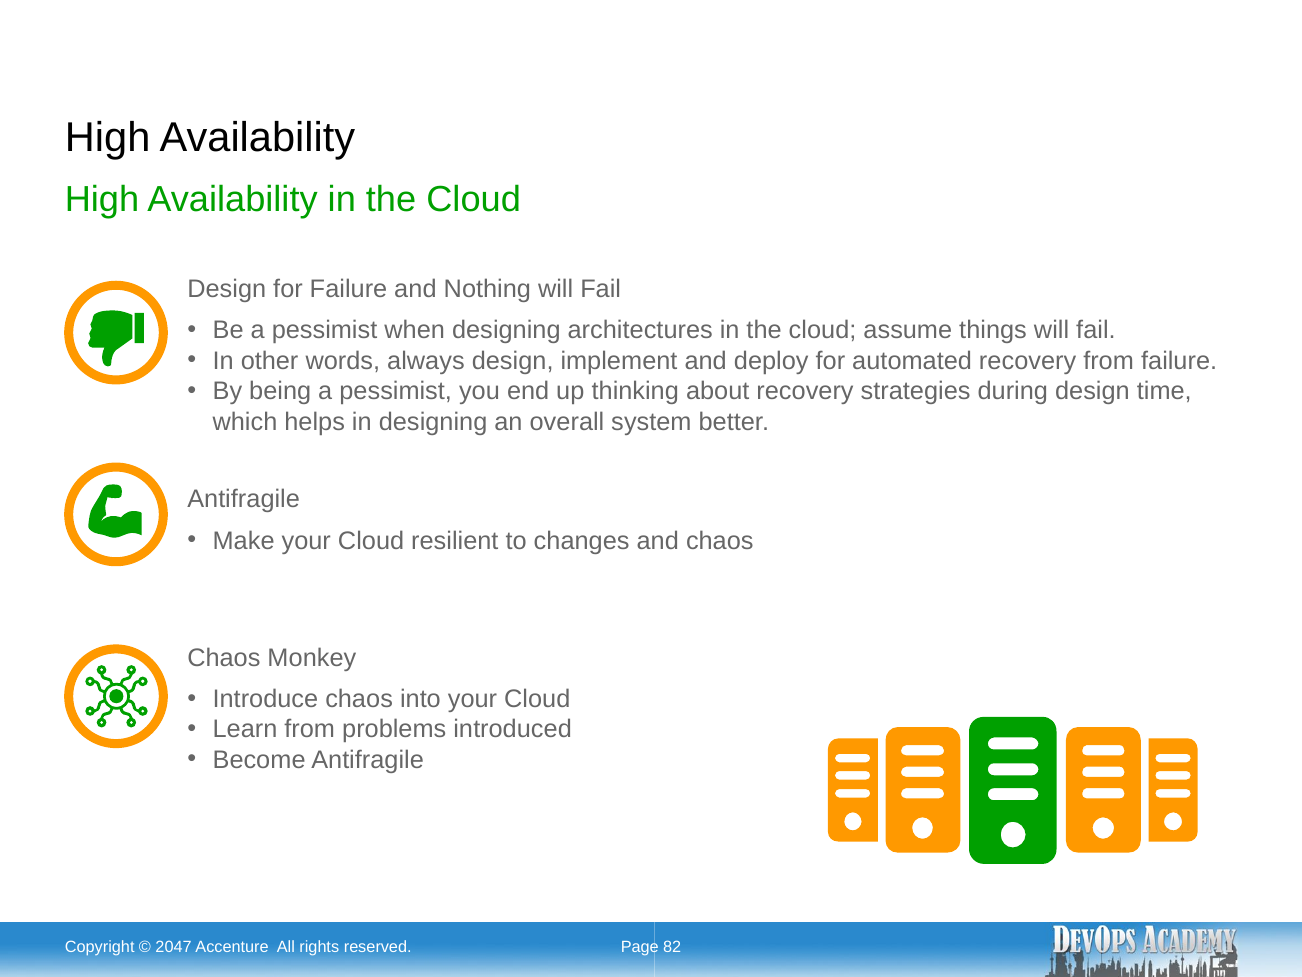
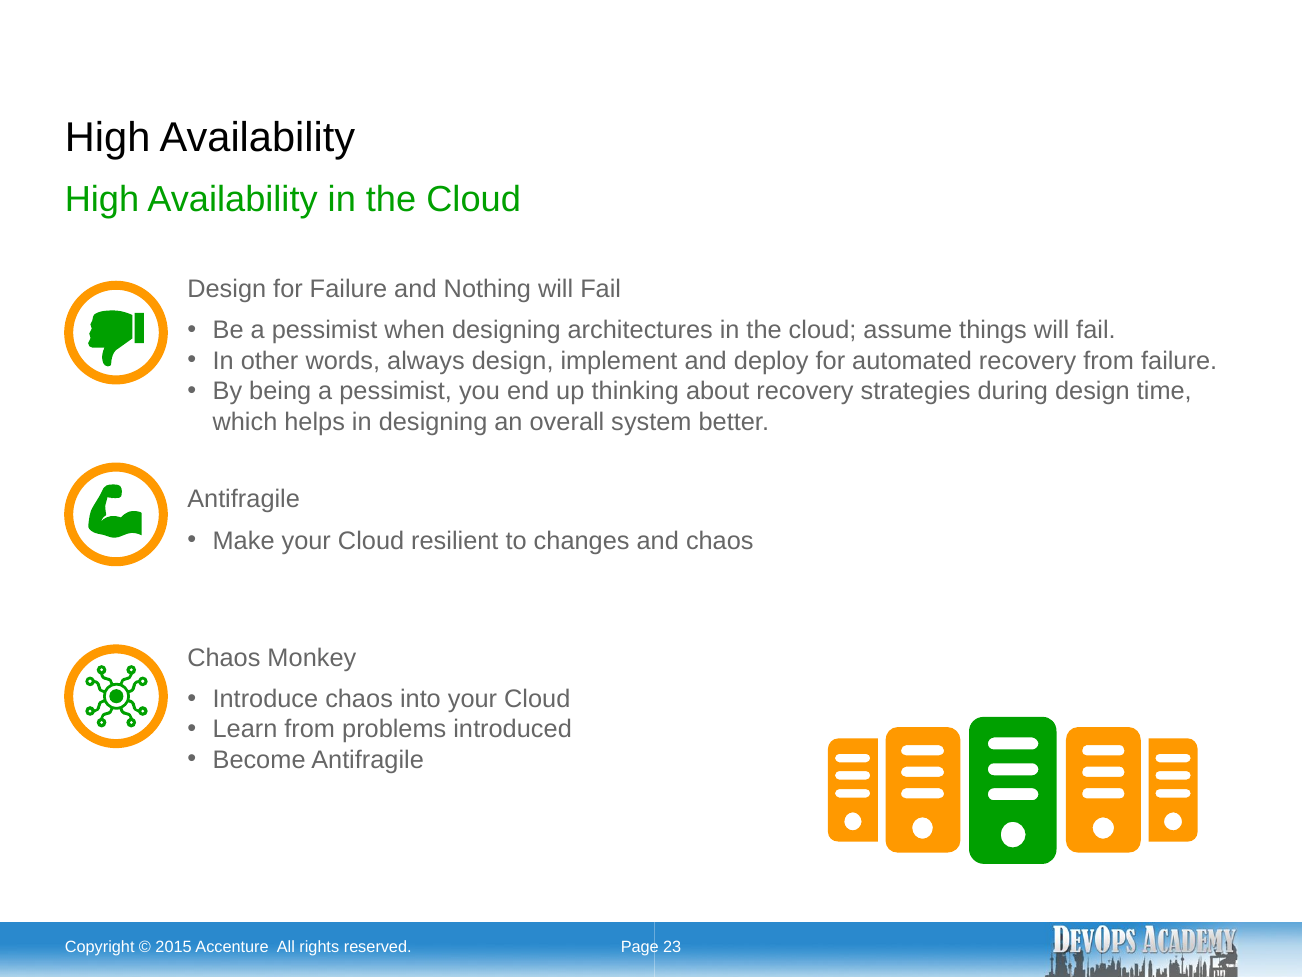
2047: 2047 -> 2015
82: 82 -> 23
